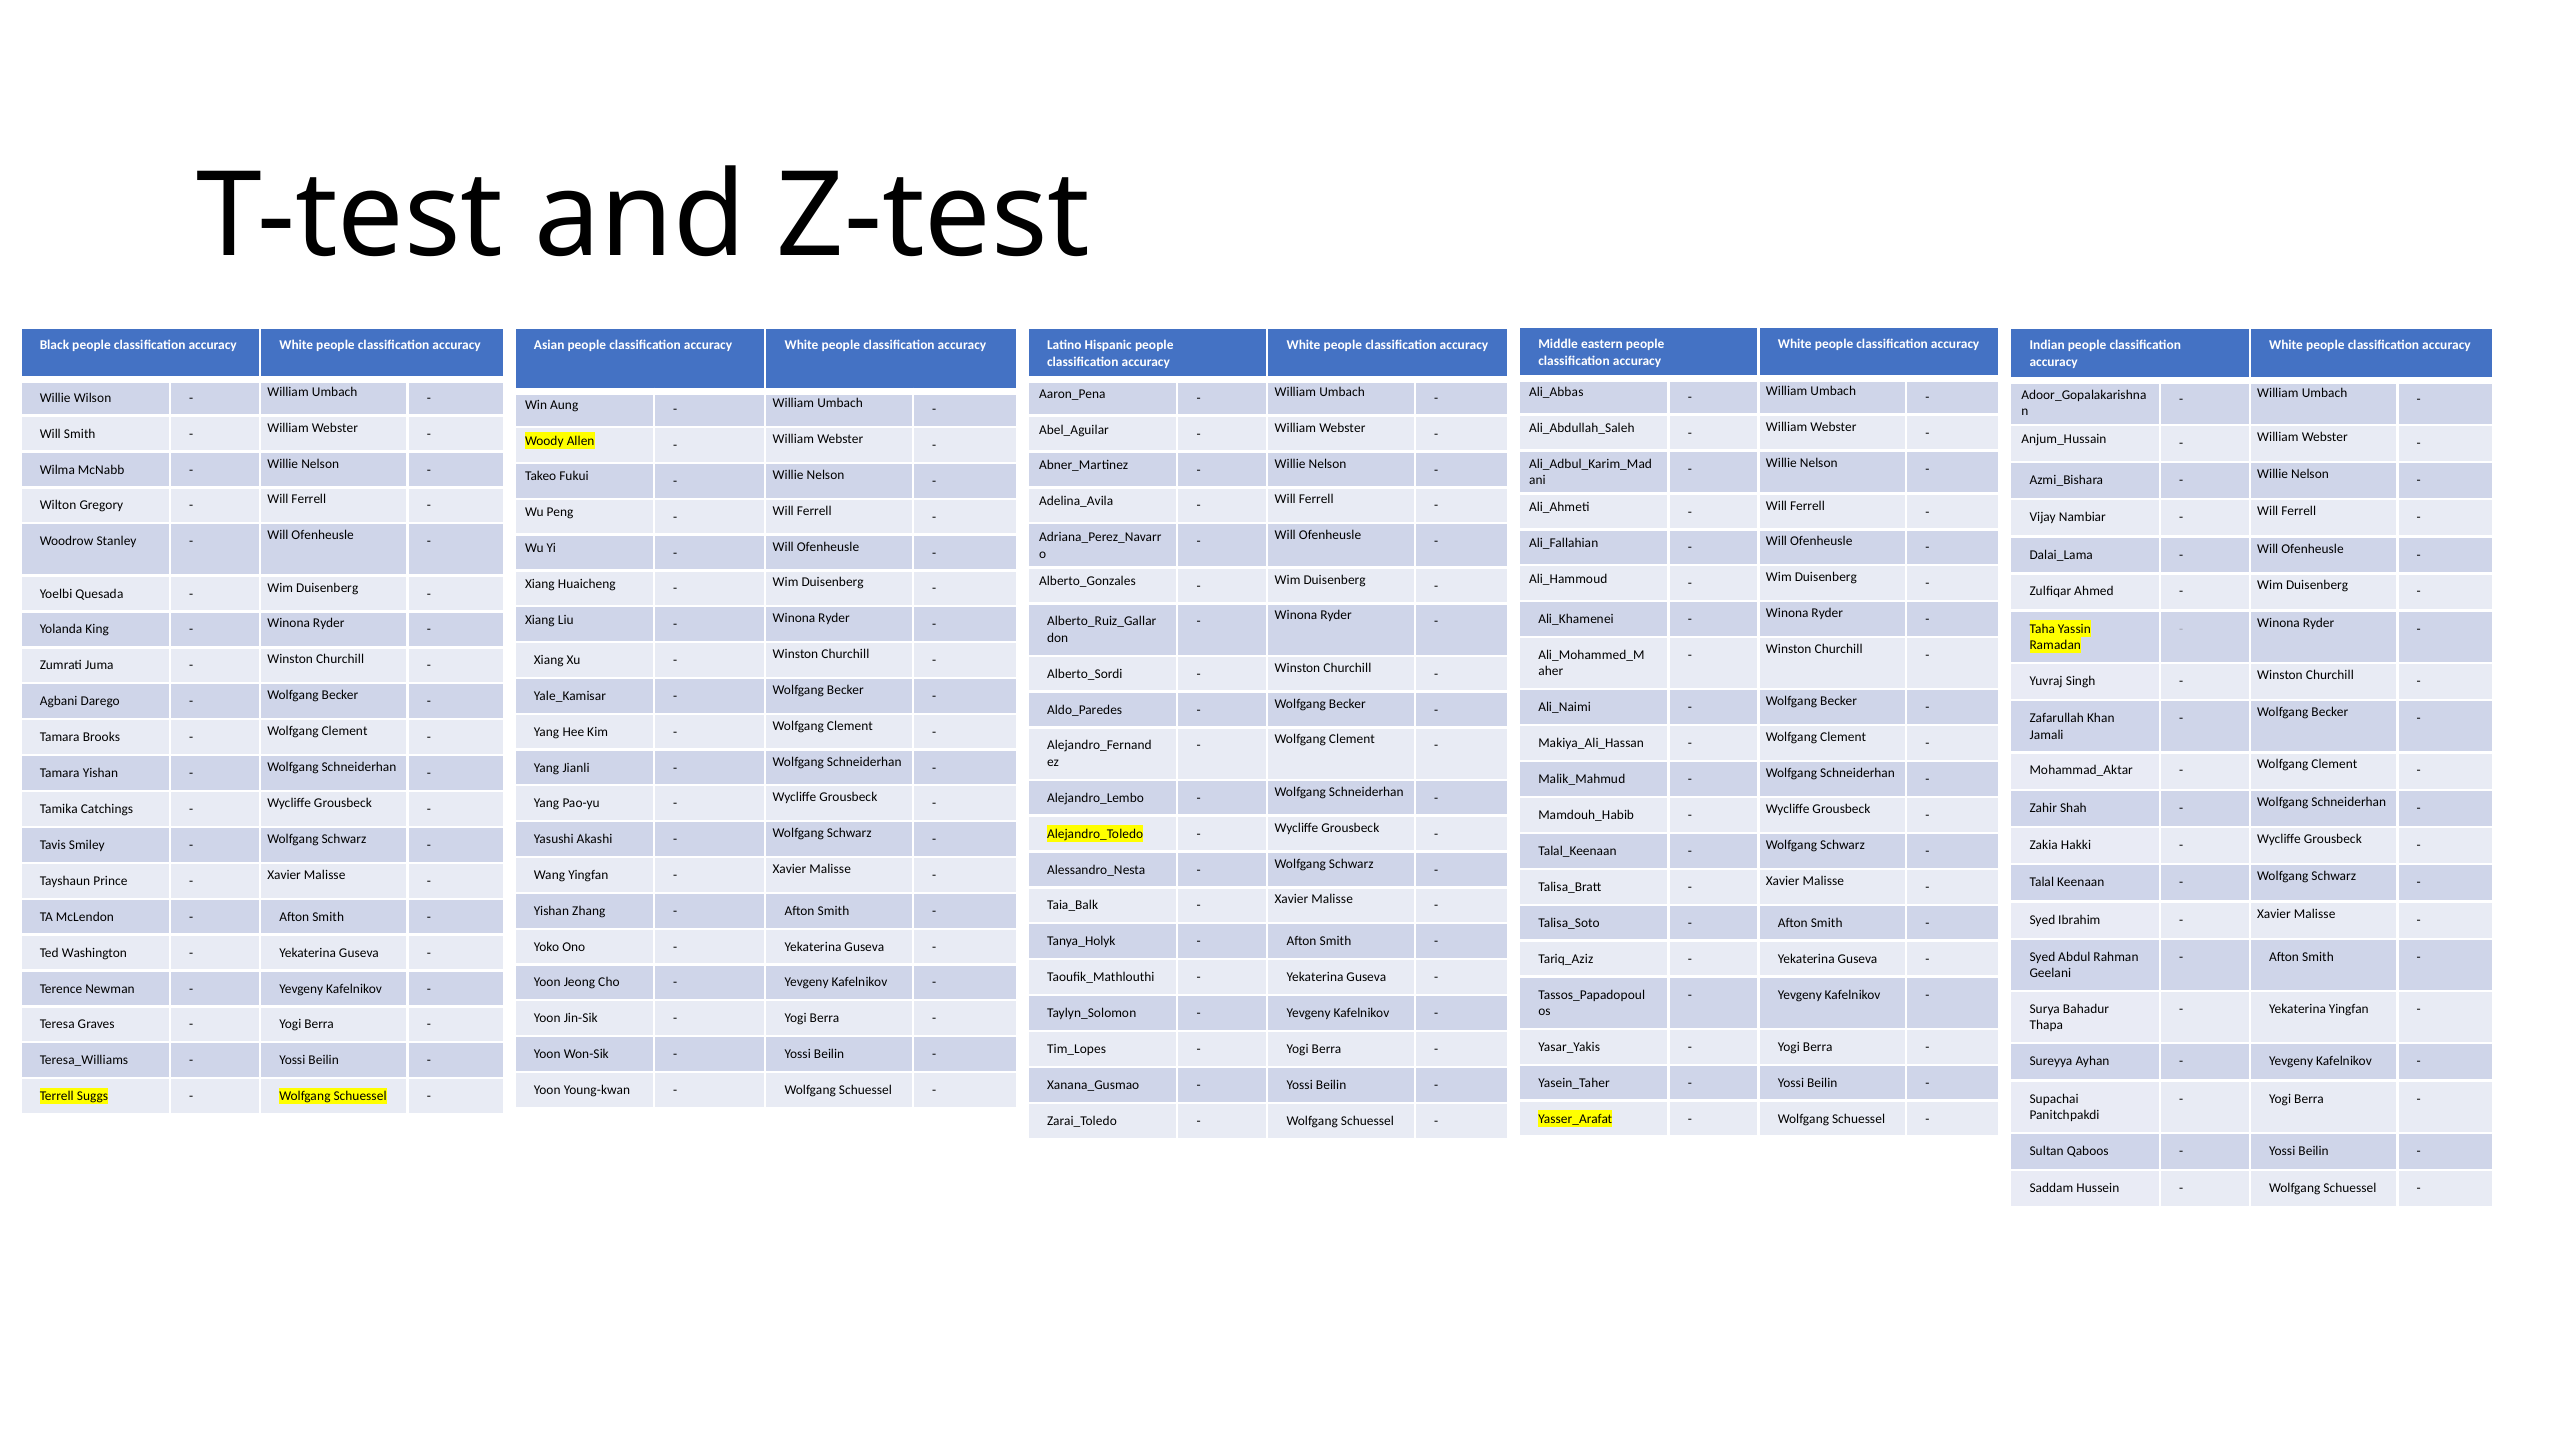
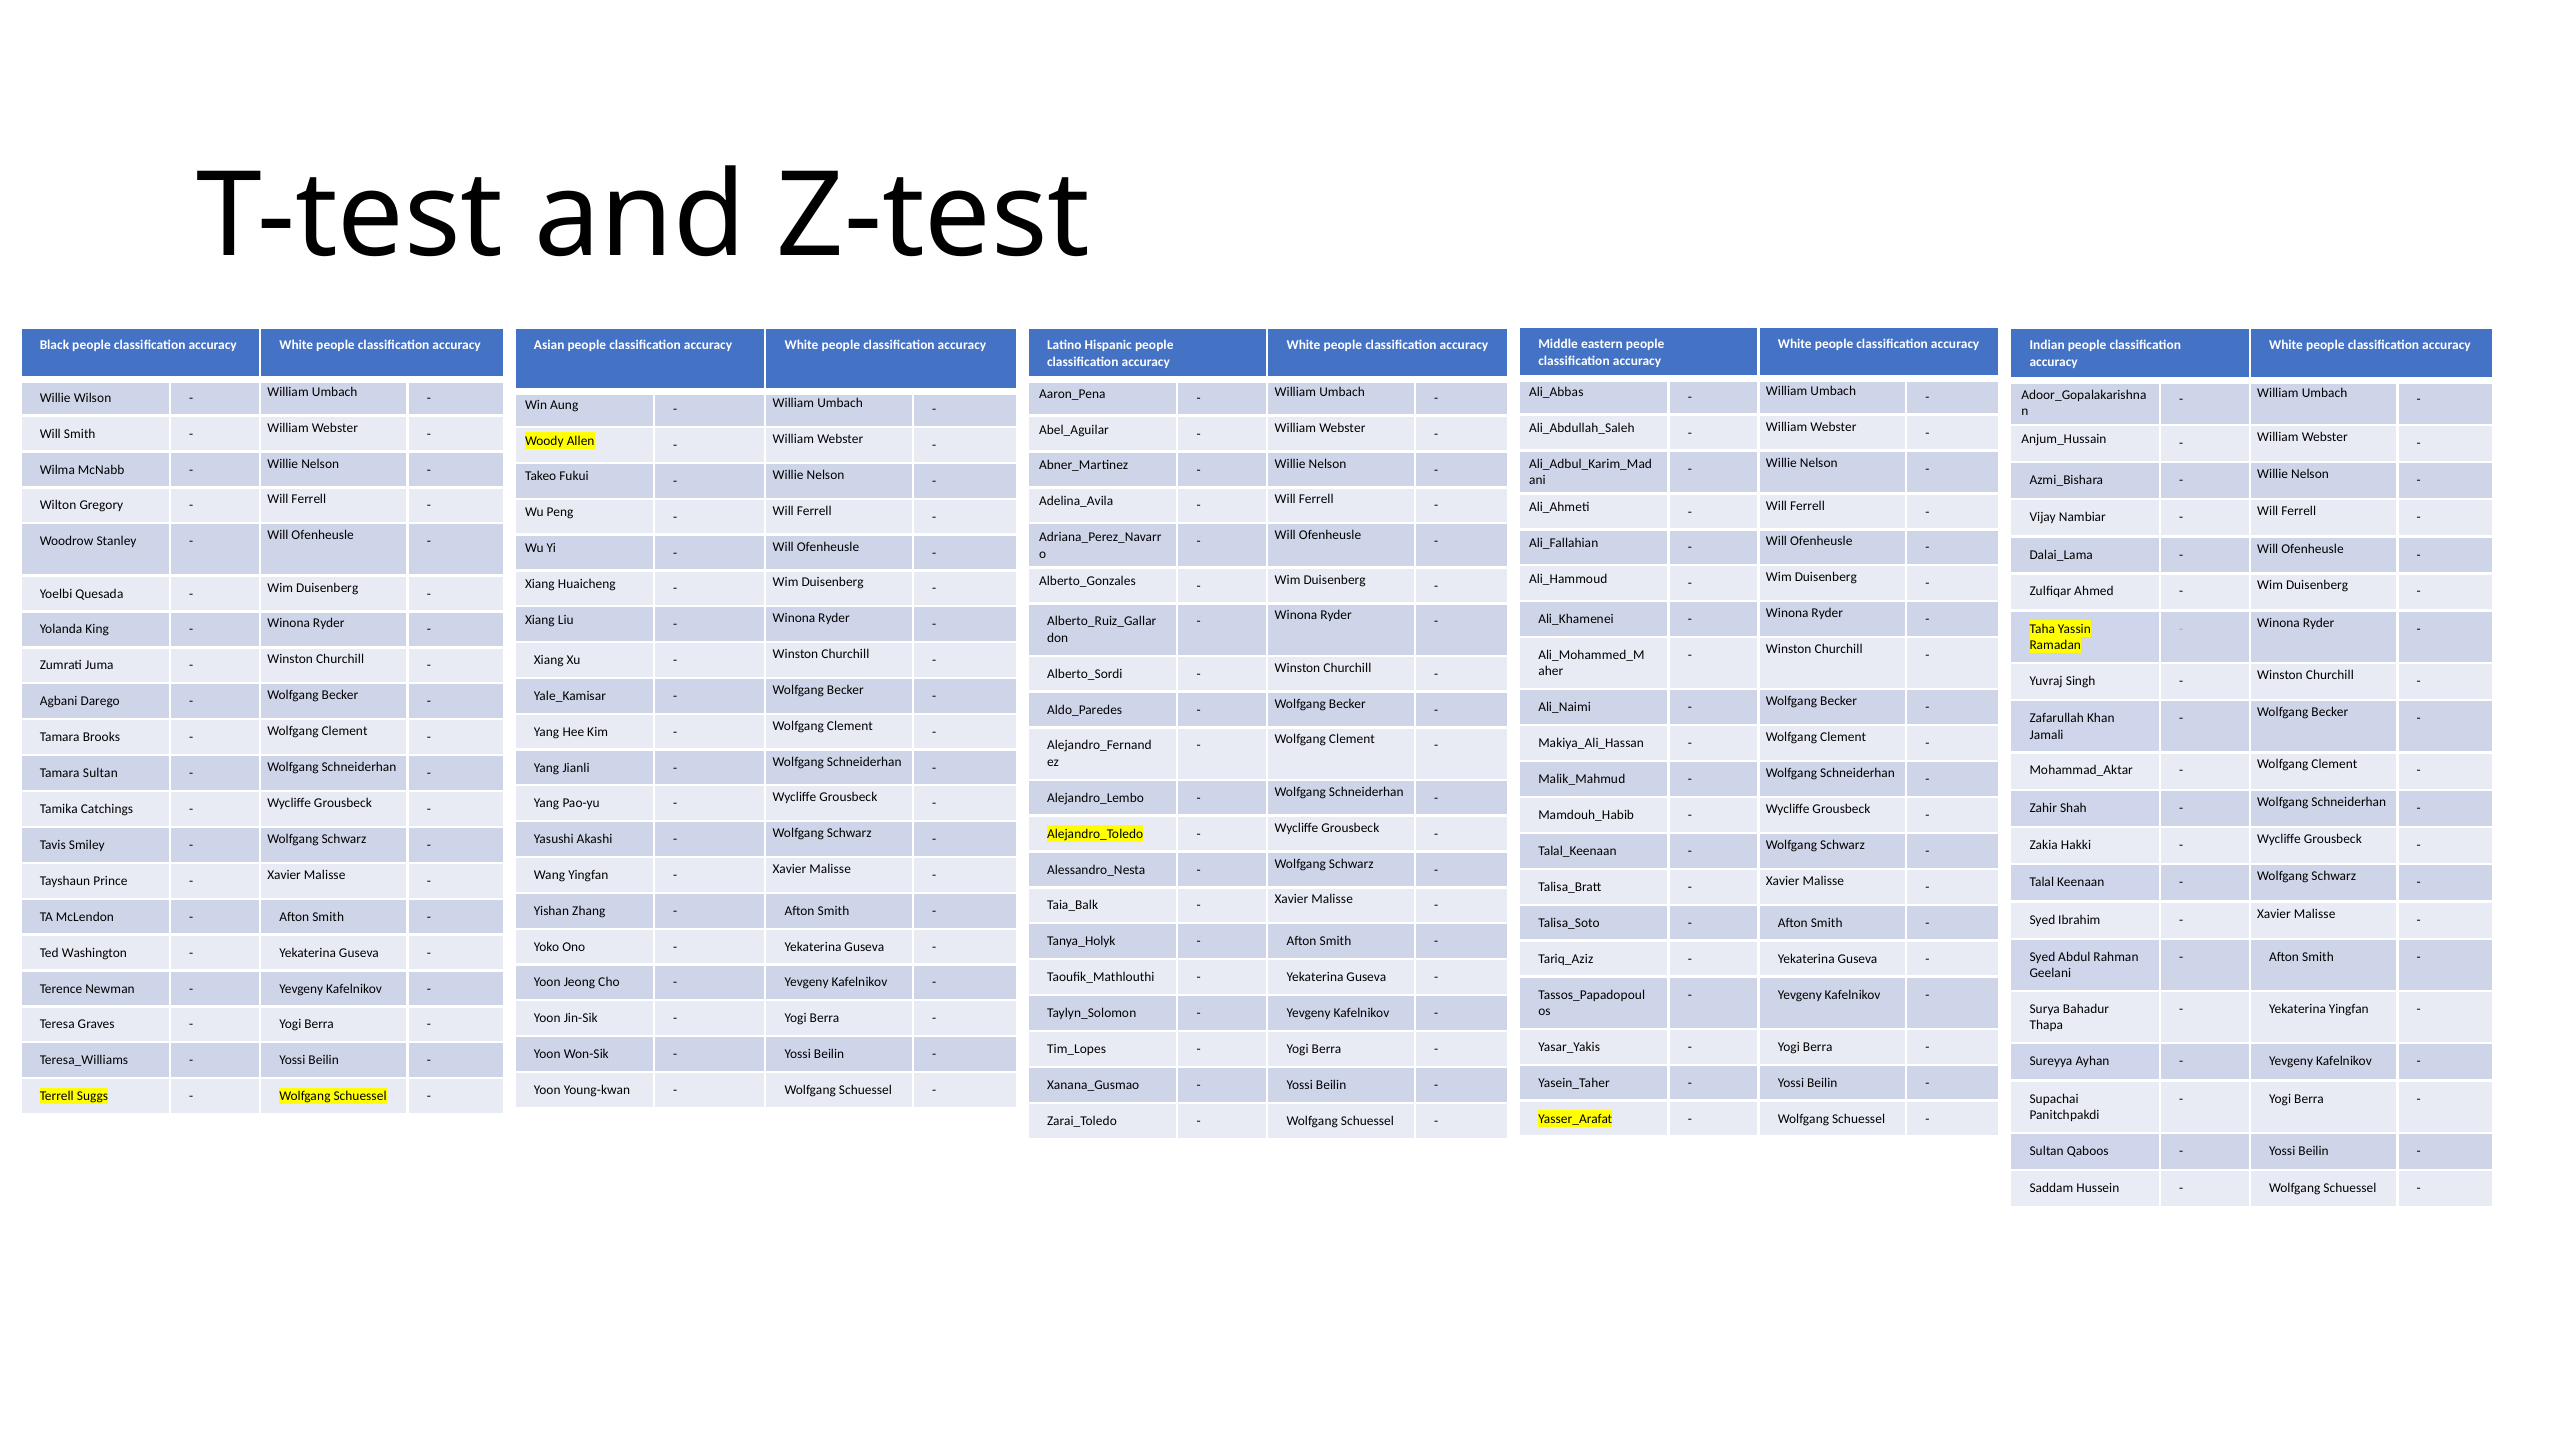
Tamara Yishan: Yishan -> Sultan
